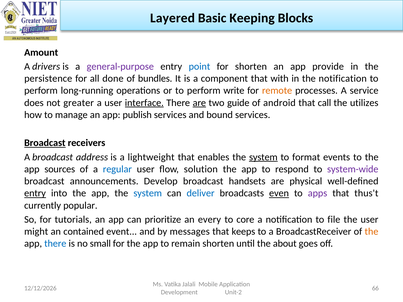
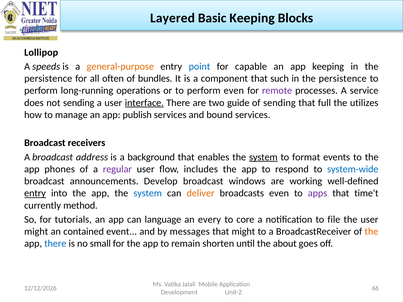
Amount: Amount -> Lollipop
drivers: drivers -> speeds
general-purpose colour: purple -> orange
for shorten: shorten -> capable
app provide: provide -> keeping
done: done -> often
with: with -> such
notification at (343, 79): notification -> persistence
perform write: write -> even
remote colour: orange -> purple
not greater: greater -> sending
are at (199, 103) underline: present -> none
of android: android -> sending
call: call -> full
Broadcast at (45, 143) underline: present -> none
lightweight: lightweight -> background
sources: sources -> phones
regular colour: blue -> purple
solution: solution -> includes
system-wide colour: purple -> blue
handsets: handsets -> windows
physical: physical -> working
deliver colour: blue -> orange
even at (279, 193) underline: present -> none
thus't: thus't -> time't
popular: popular -> method
prioritize: prioritize -> language
that keeps: keeps -> might
